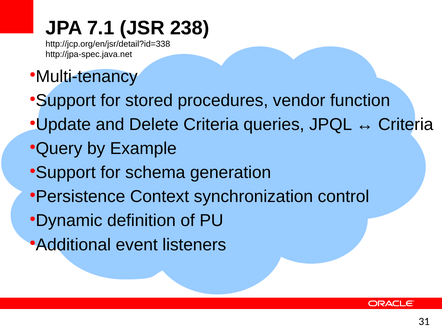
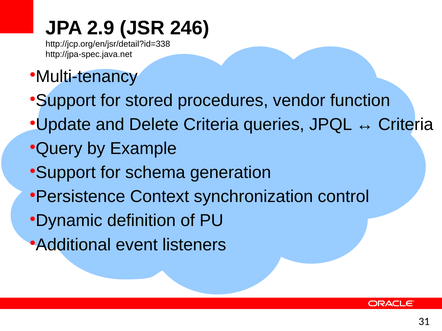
7.1: 7.1 -> 2.9
238: 238 -> 246
